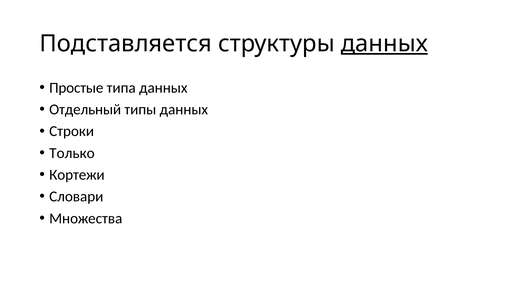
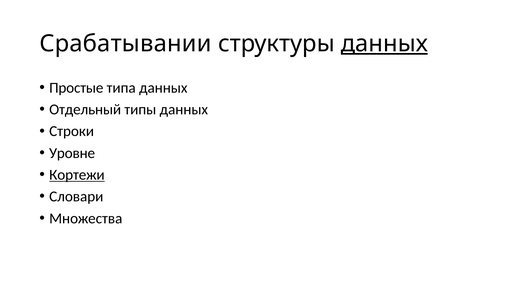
Подставляется: Подставляется -> Срабатывании
Только: Только -> Уровне
Кортежи underline: none -> present
